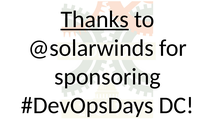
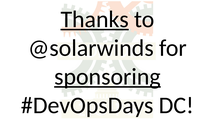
sponsoring underline: none -> present
